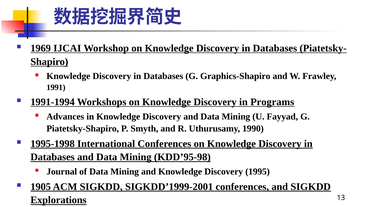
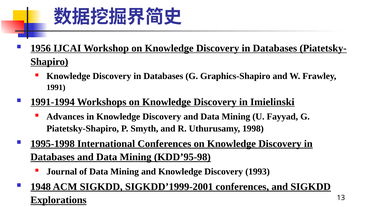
1969: 1969 -> 1956
Programs: Programs -> Imielinski
1990: 1990 -> 1998
1995: 1995 -> 1993
1905: 1905 -> 1948
